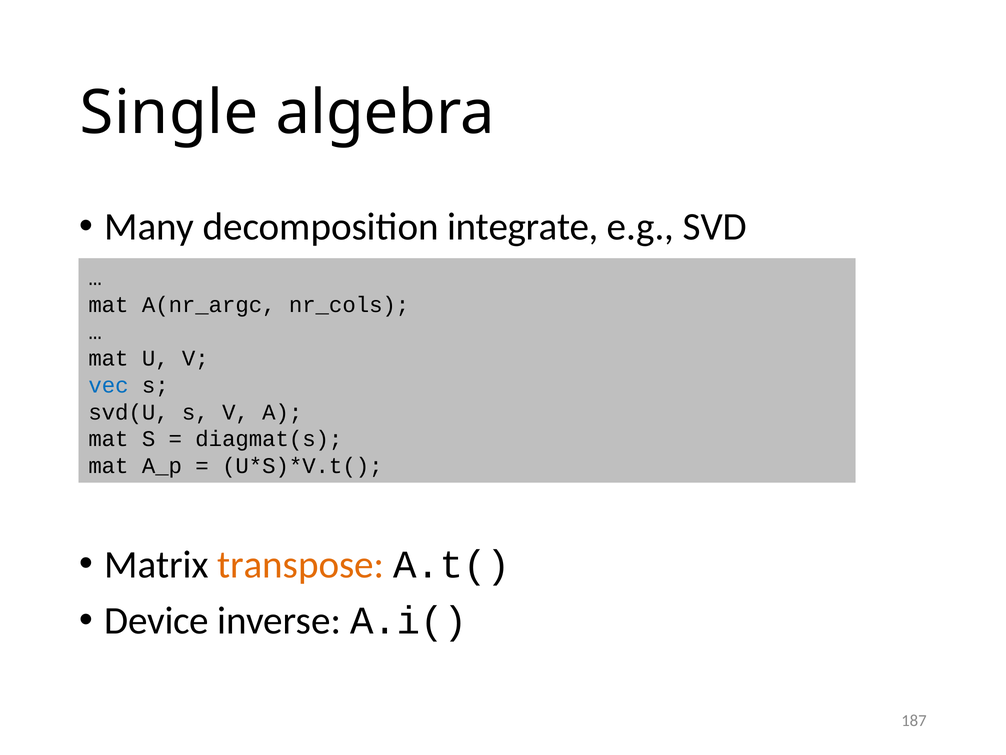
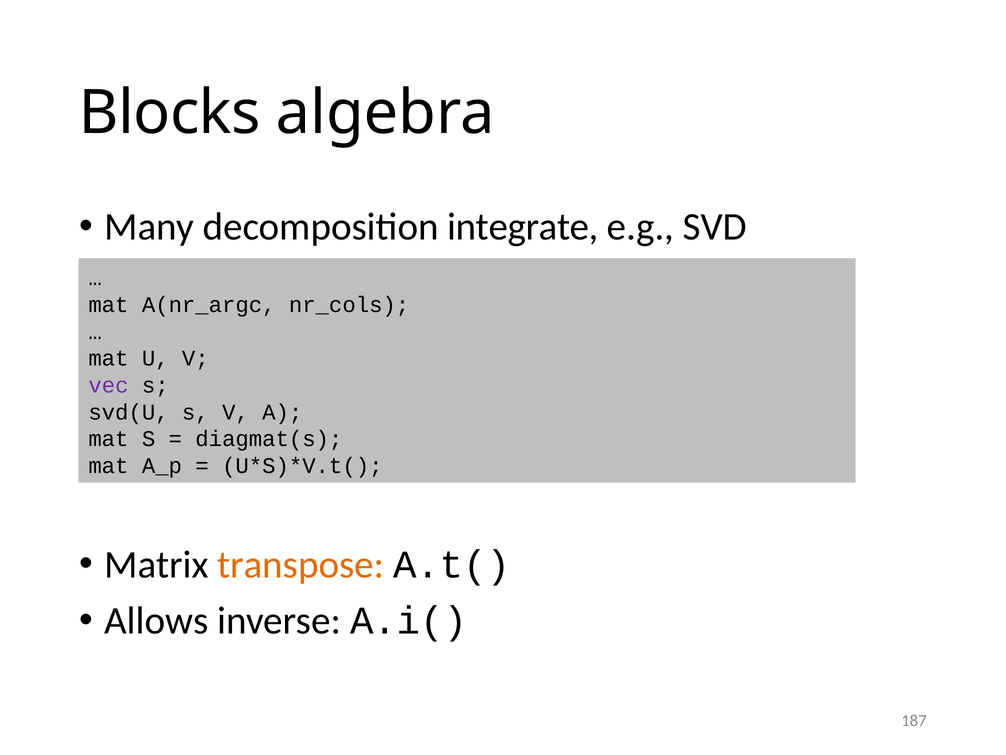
Single: Single -> Blocks
vec colour: blue -> purple
Device: Device -> Allows
